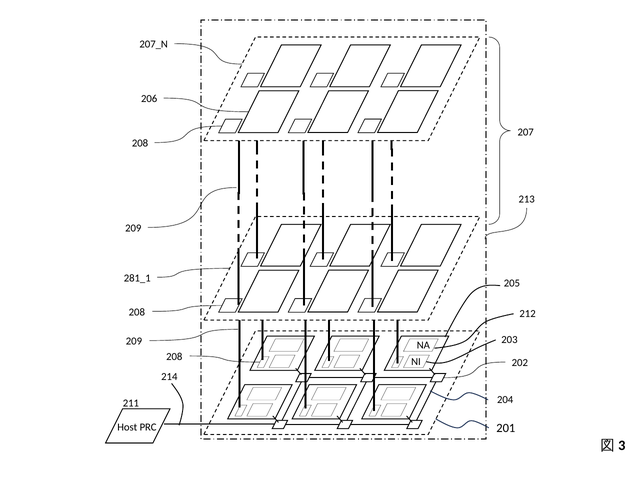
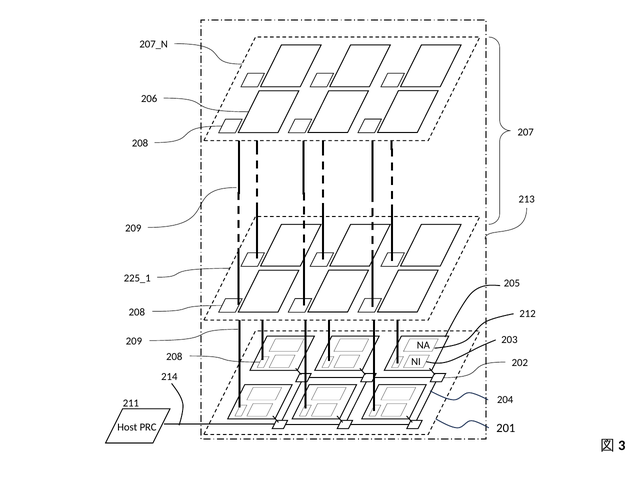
281_1: 281_1 -> 225_1
